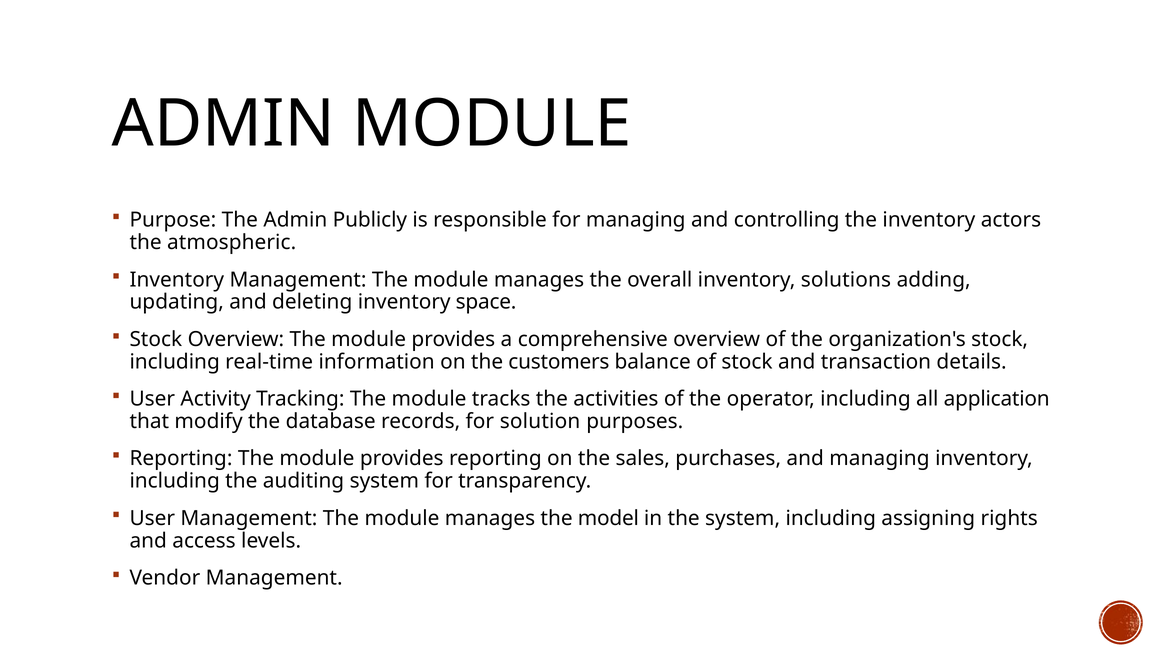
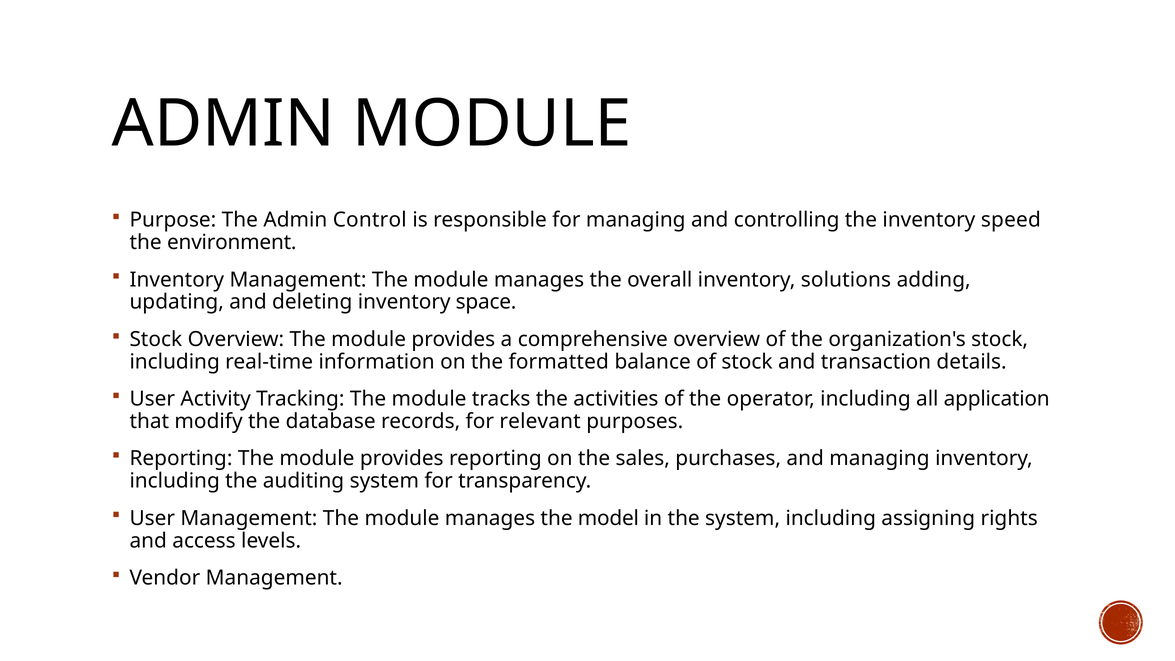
Publicly: Publicly -> Control
actors: actors -> speed
atmospheric: atmospheric -> environment
customers: customers -> formatted
solution: solution -> relevant
